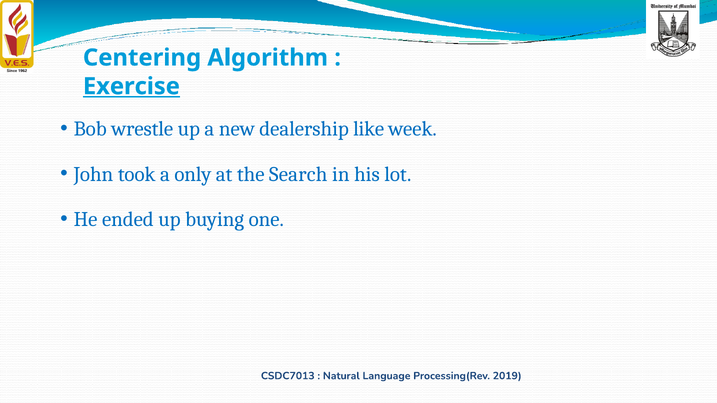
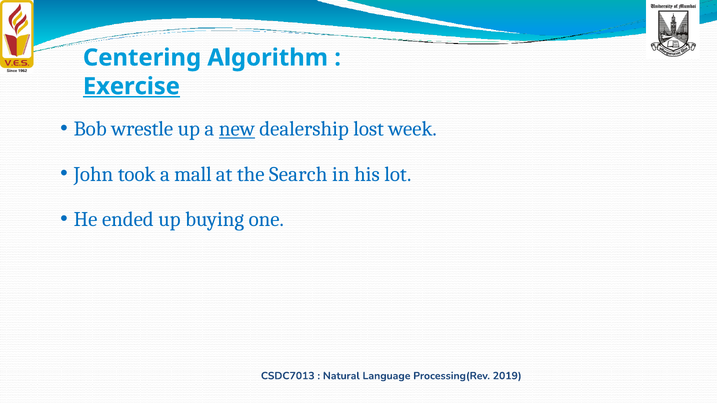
new underline: none -> present
like: like -> lost
only: only -> mall
